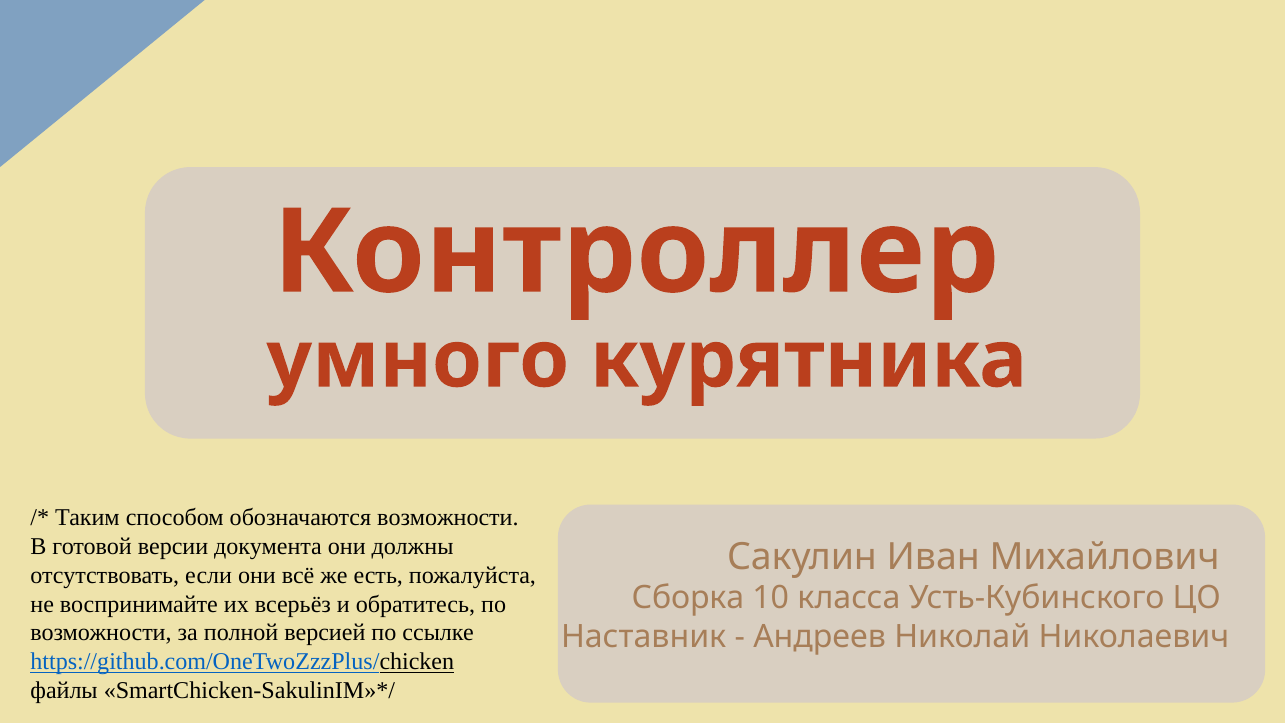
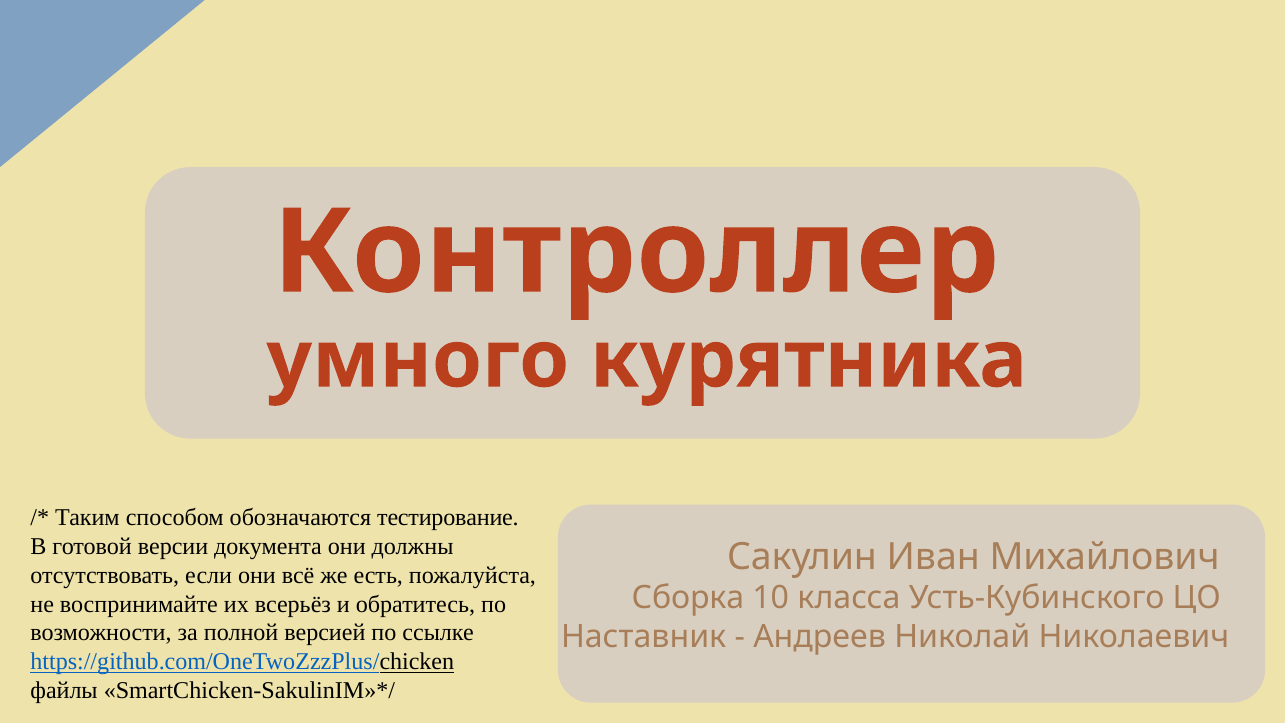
обозначаются возможности: возможности -> тестирование
